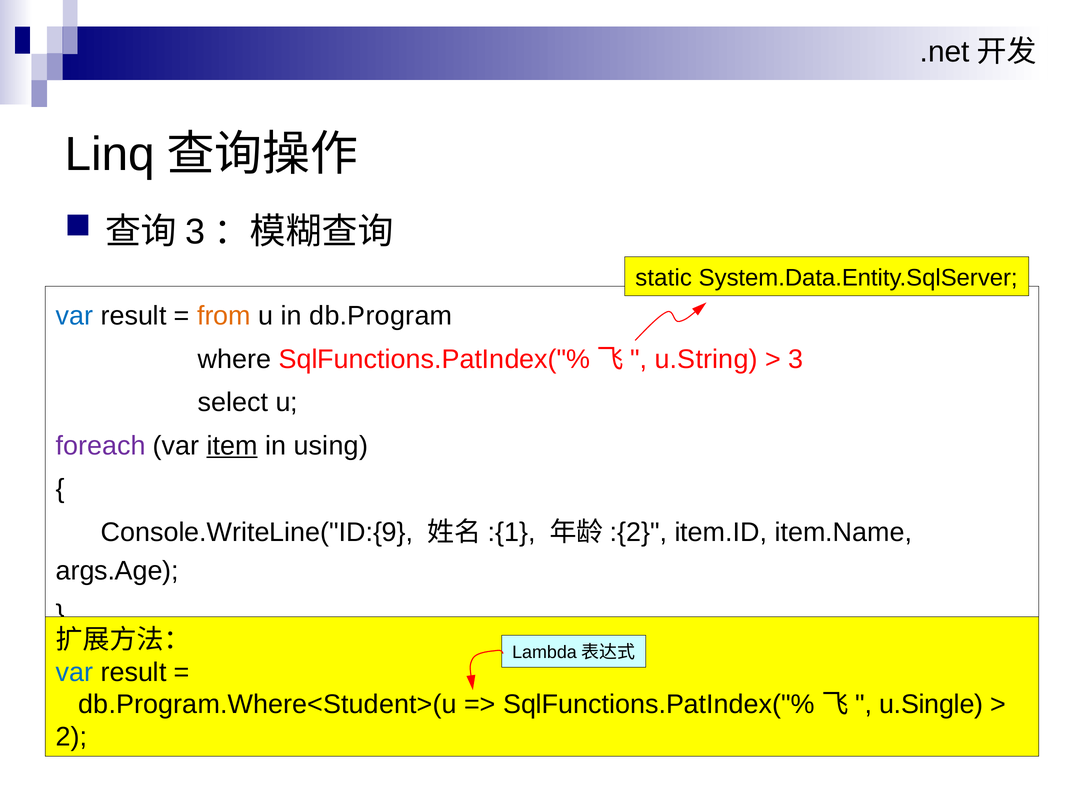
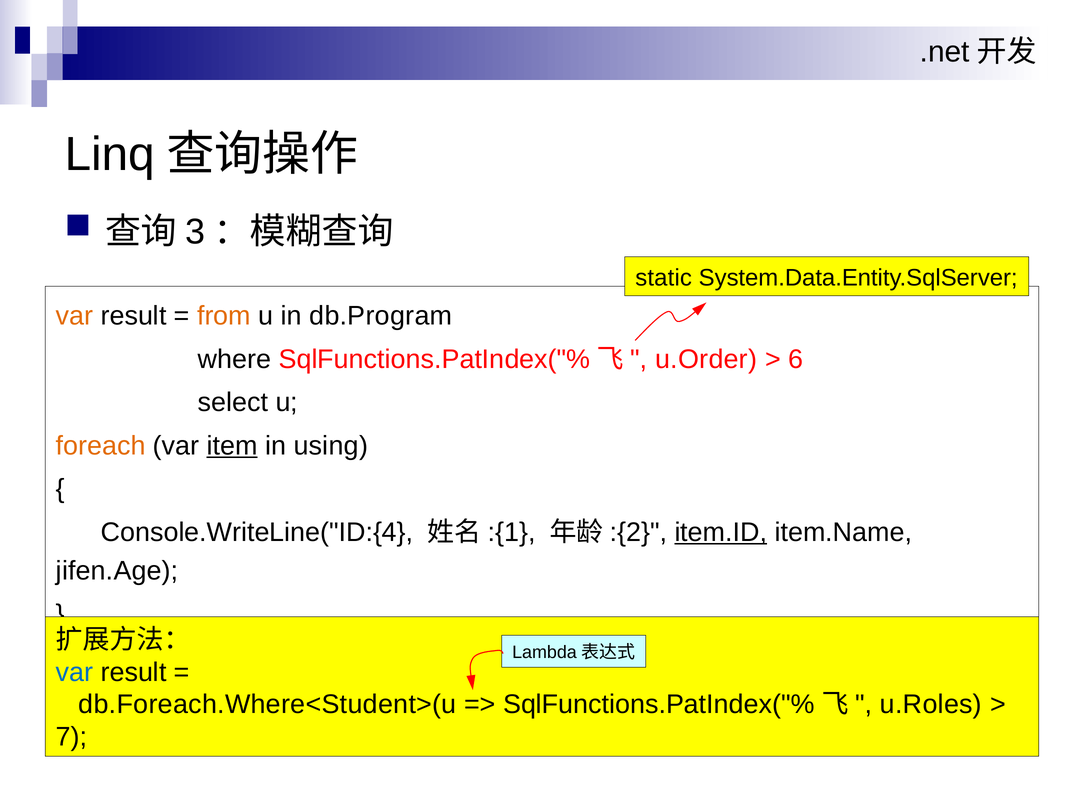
var at (75, 316) colour: blue -> orange
u.String: u.String -> u.Order
3: 3 -> 6
foreach colour: purple -> orange
Console.WriteLine("ID:{9: Console.WriteLine("ID:{9 -> Console.WriteLine("ID:{4
item.ID underline: none -> present
args.Age: args.Age -> jifen.Age
db.Program.Where<Student>(u: db.Program.Where<Student>(u -> db.Foreach.Where<Student>(u
u.Single: u.Single -> u.Roles
2: 2 -> 7
